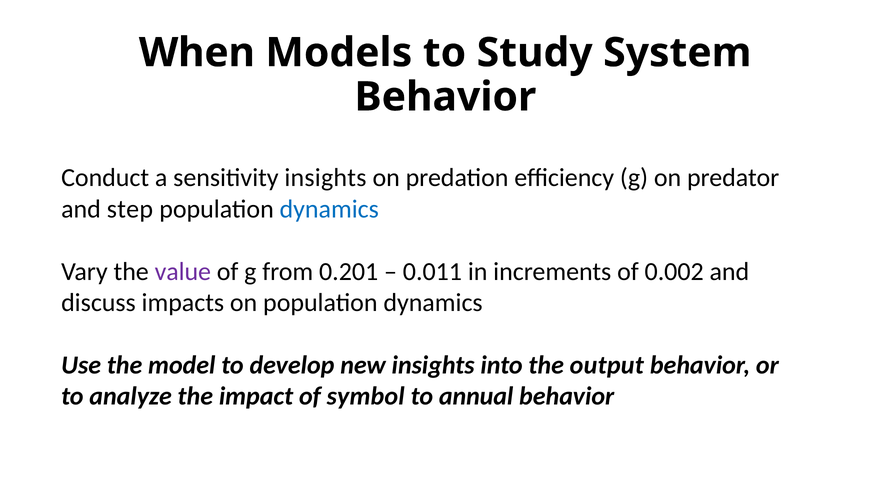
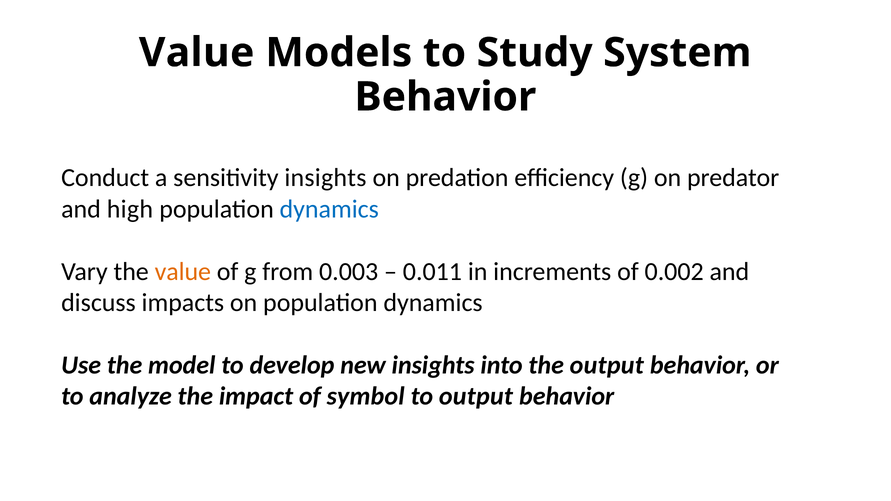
When at (197, 53): When -> Value
step: step -> high
value at (183, 272) colour: purple -> orange
0.201: 0.201 -> 0.003
to annual: annual -> output
